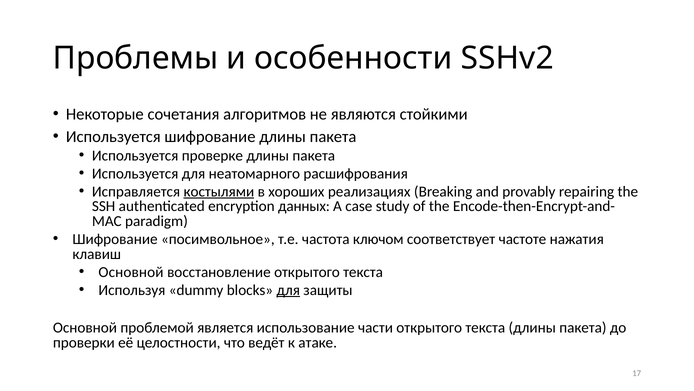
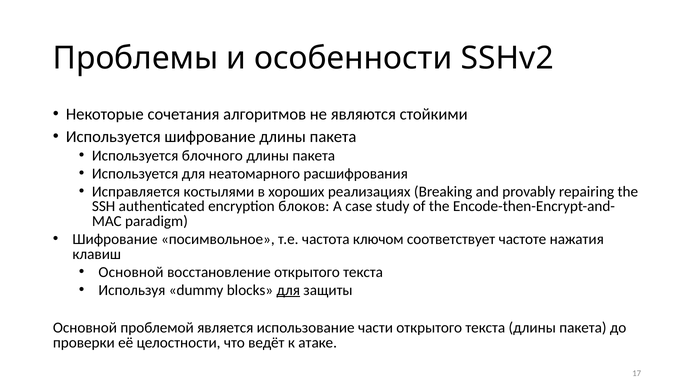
проверке: проверке -> блочного
костылями underline: present -> none
данных: данных -> блоков
